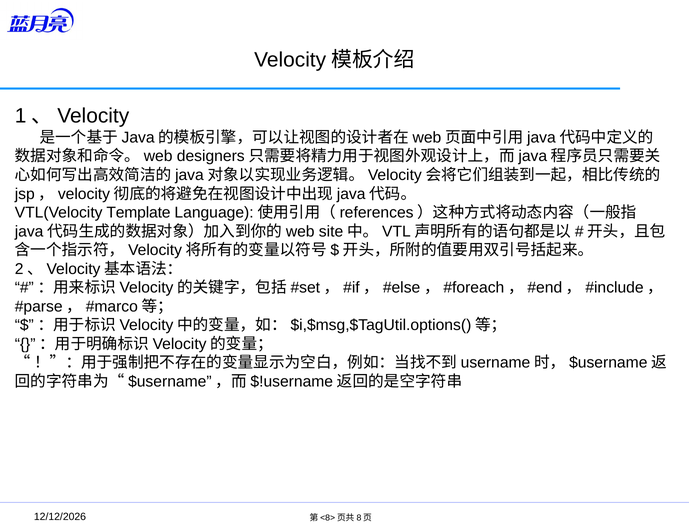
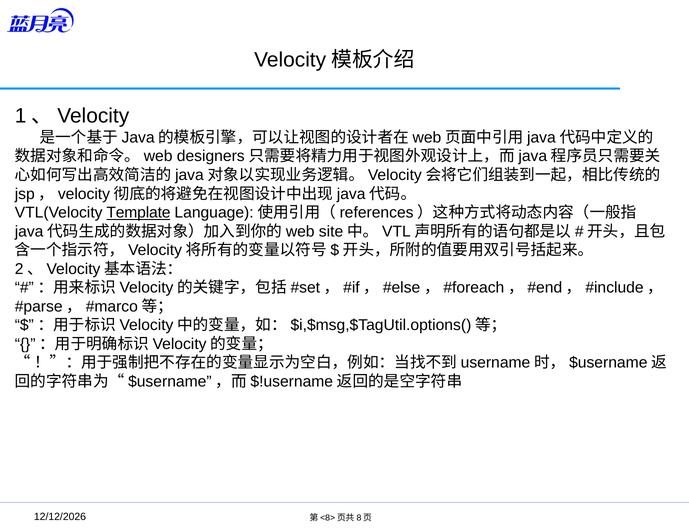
Template underline: none -> present
